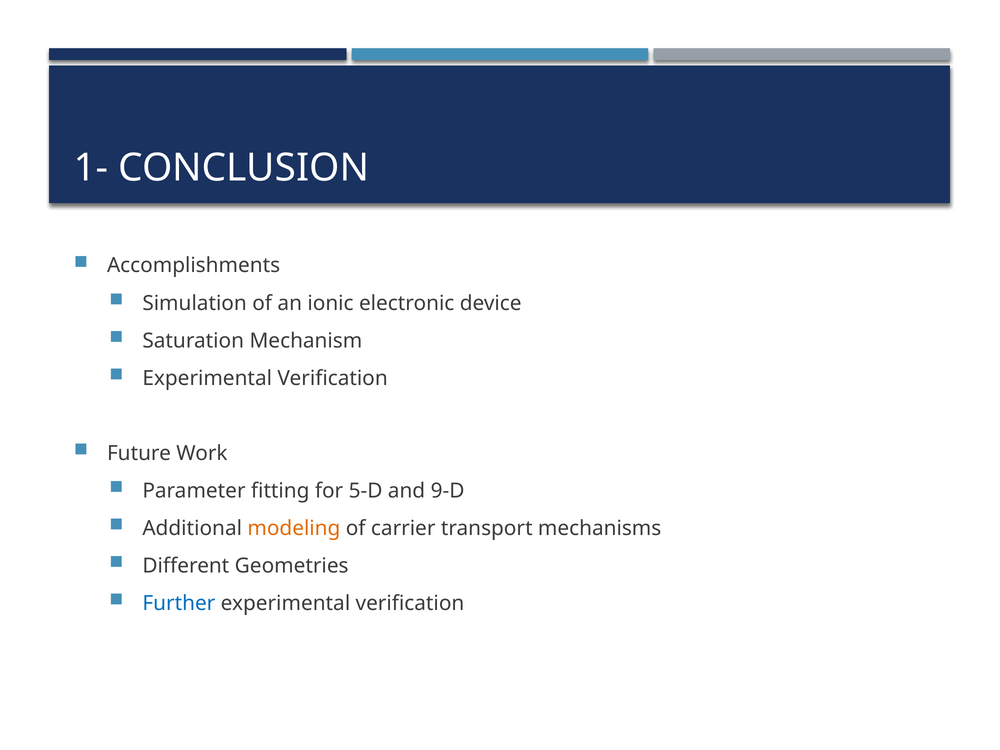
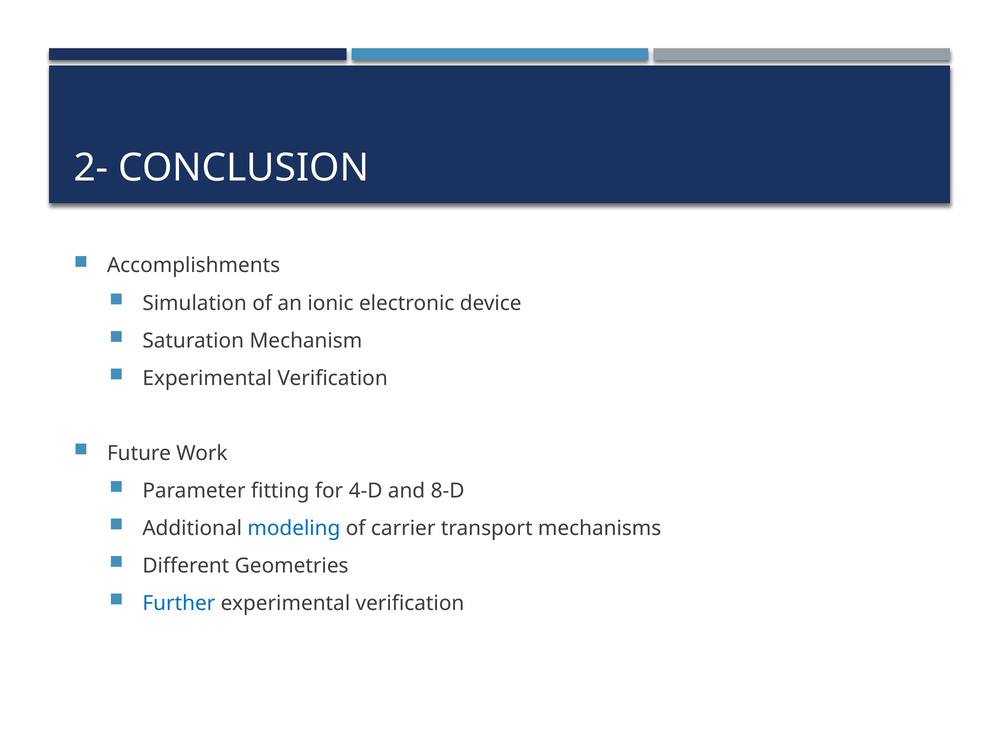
1-: 1- -> 2-
5-D: 5-D -> 4-D
9-D: 9-D -> 8-D
modeling colour: orange -> blue
